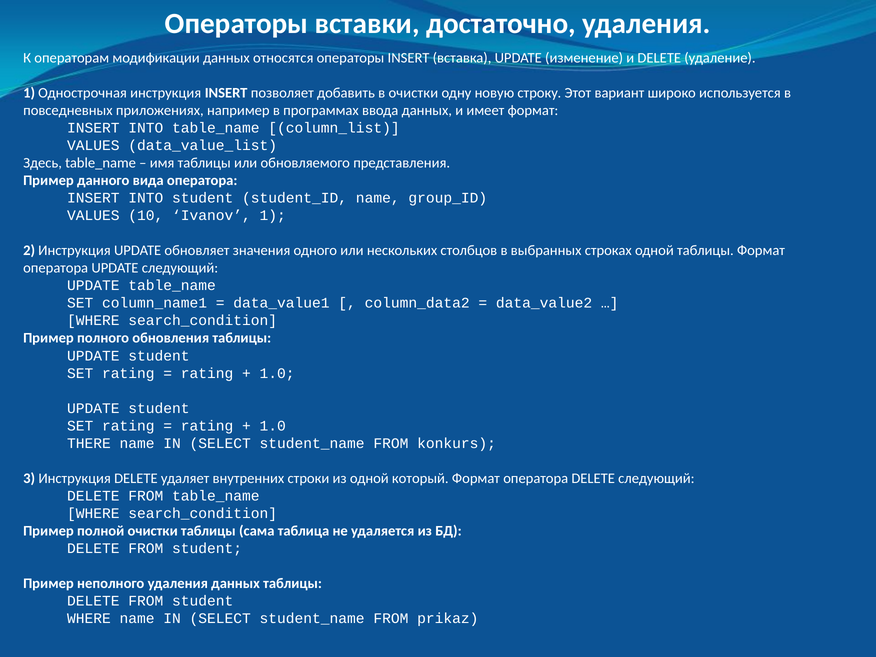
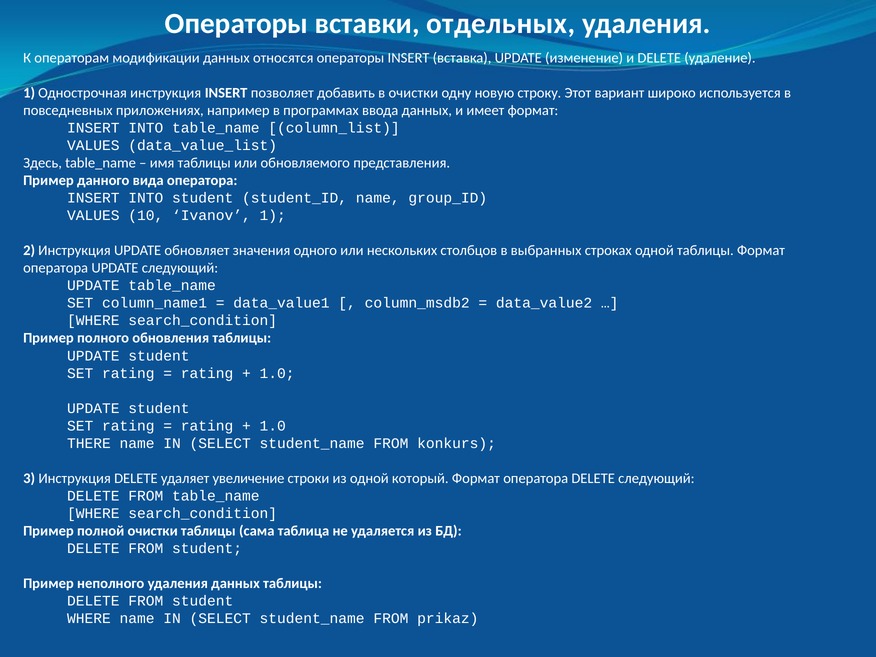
достаточно: достаточно -> отдельных
column_data2: column_data2 -> column_msdb2
внутренних: внутренних -> увеличение
